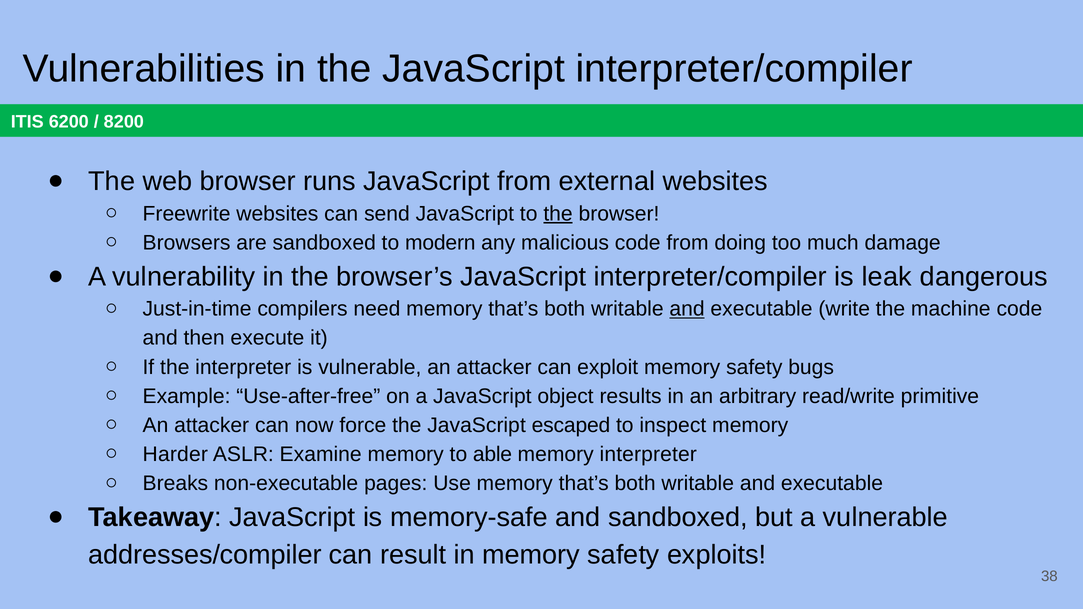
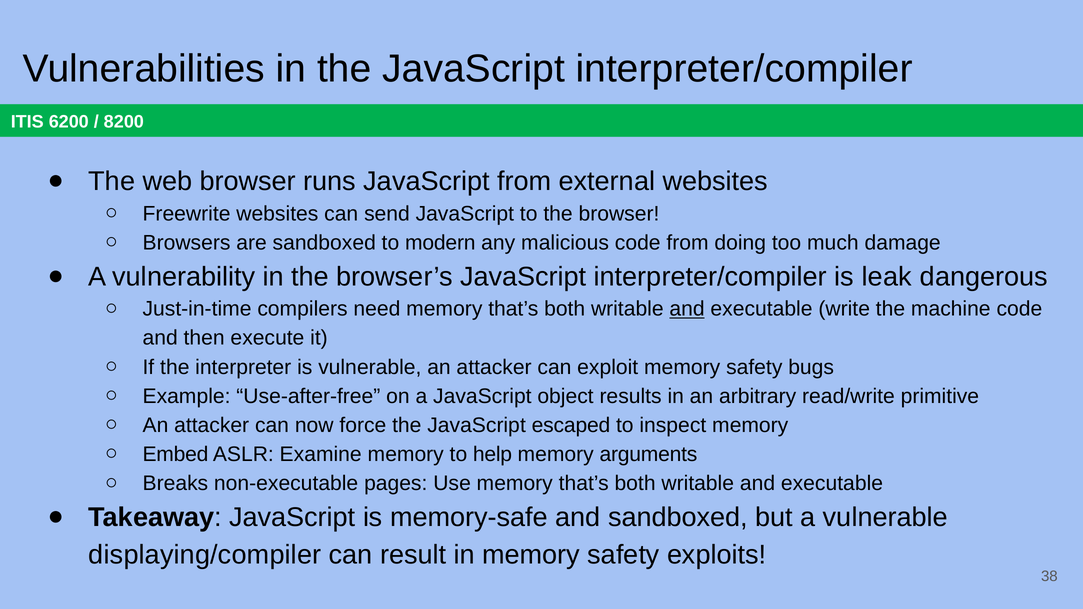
the at (558, 214) underline: present -> none
Harder: Harder -> Embed
able: able -> help
memory interpreter: interpreter -> arguments
addresses/compiler: addresses/compiler -> displaying/compiler
